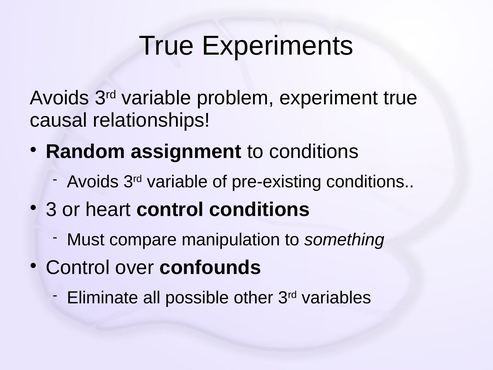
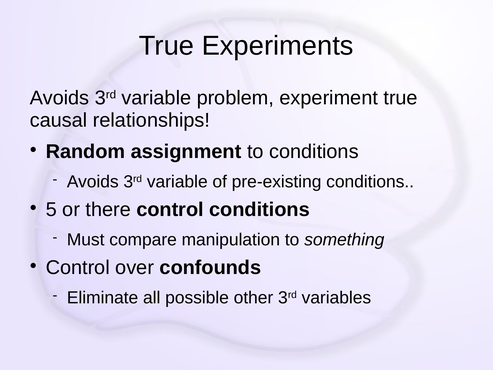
3: 3 -> 5
heart: heart -> there
